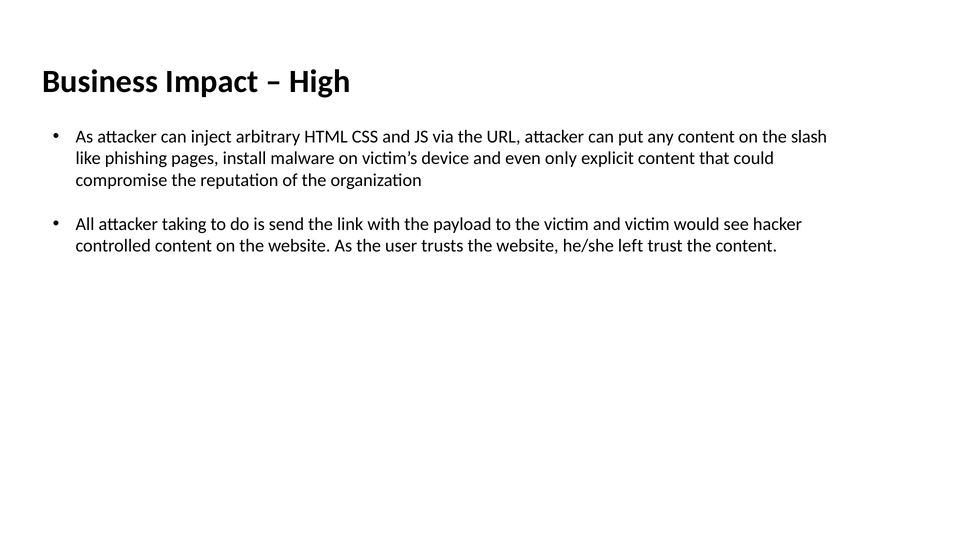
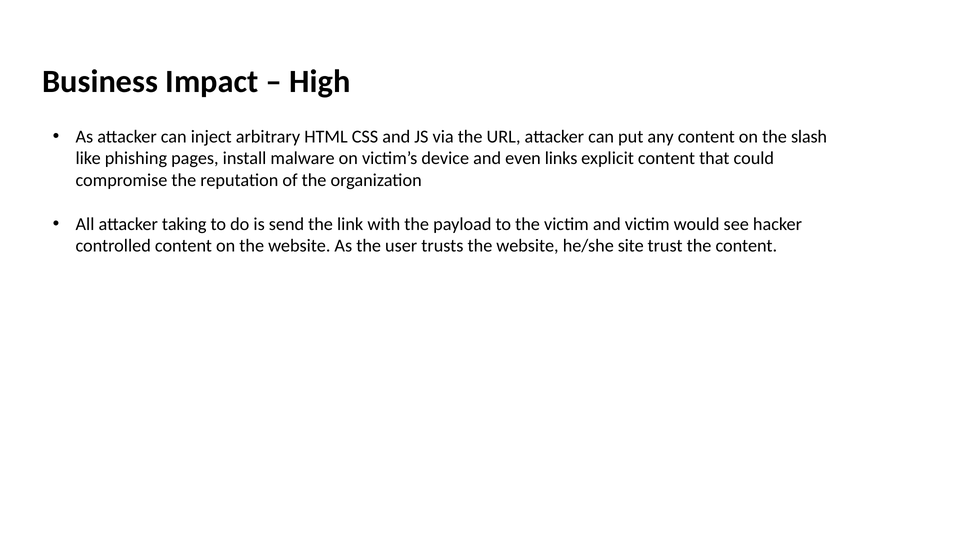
only: only -> links
left: left -> site
